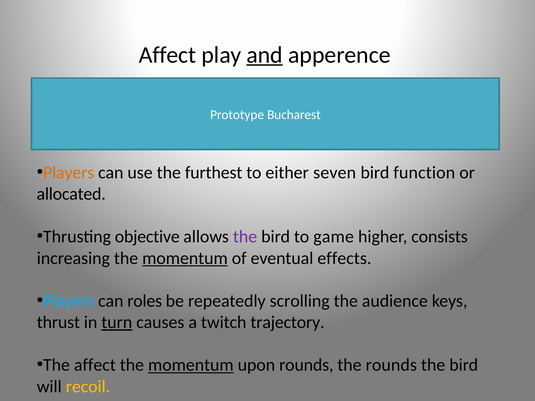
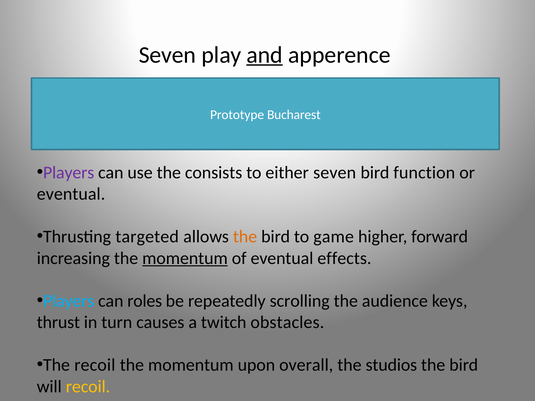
Affect at (167, 55): Affect -> Seven
Players at (69, 173) colour: orange -> purple
furthest: furthest -> consists
allocated at (71, 194): allocated -> eventual
objective: objective -> targeted
the at (245, 237) colour: purple -> orange
consists: consists -> forward
turn underline: present -> none
trajectory: trajectory -> obstacles
The affect: affect -> recoil
momentum at (191, 365) underline: present -> none
upon rounds: rounds -> overall
the rounds: rounds -> studios
